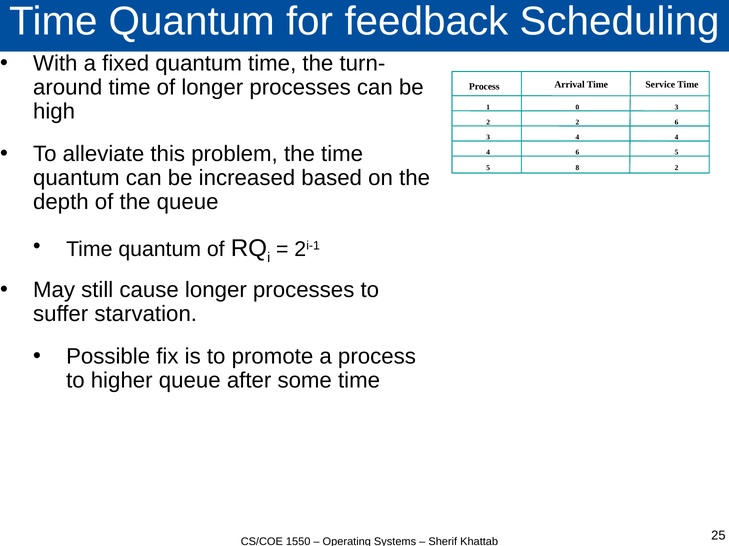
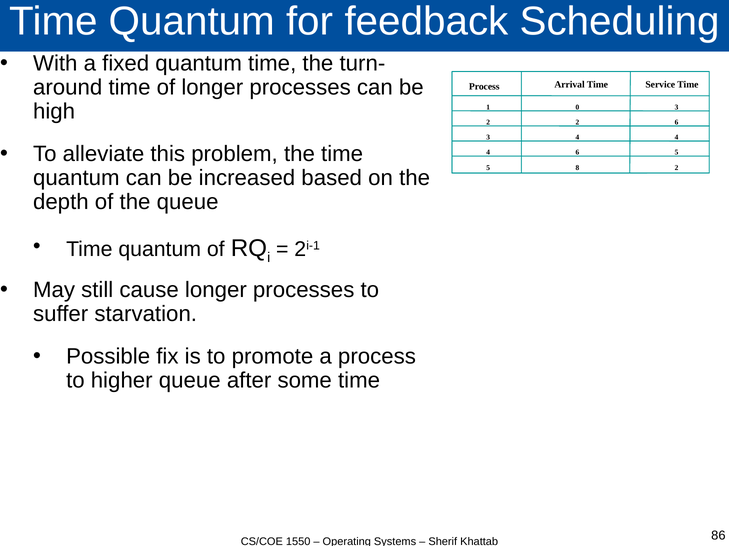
25: 25 -> 86
